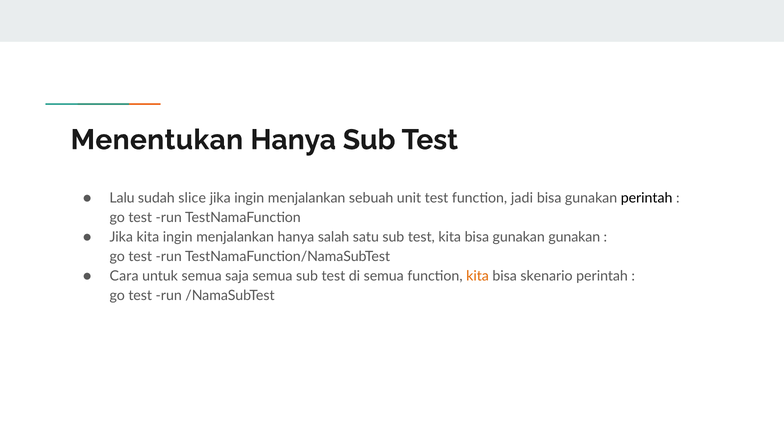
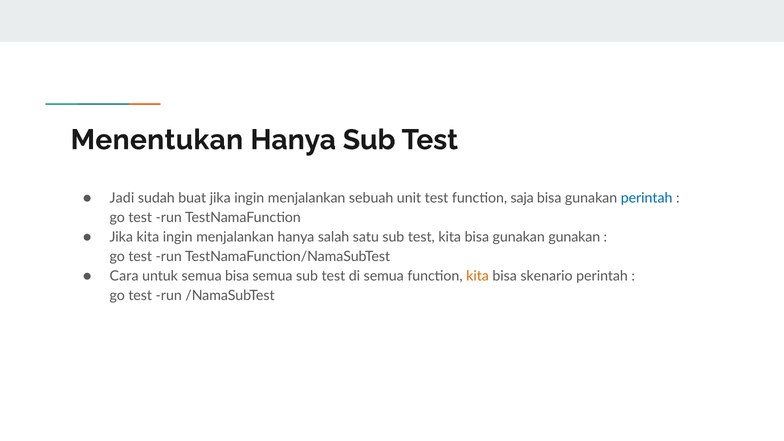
Lalu: Lalu -> Jadi
slice: slice -> buat
jadi: jadi -> saja
perintah at (647, 198) colour: black -> blue
semua saja: saja -> bisa
